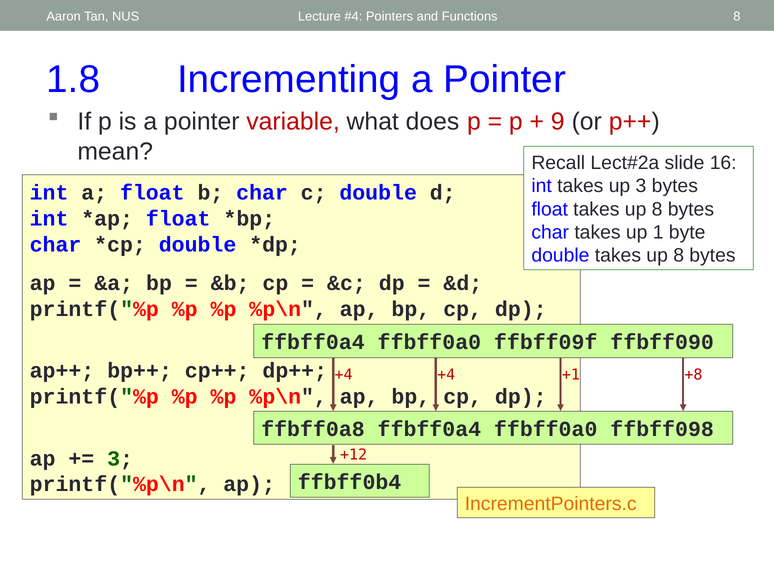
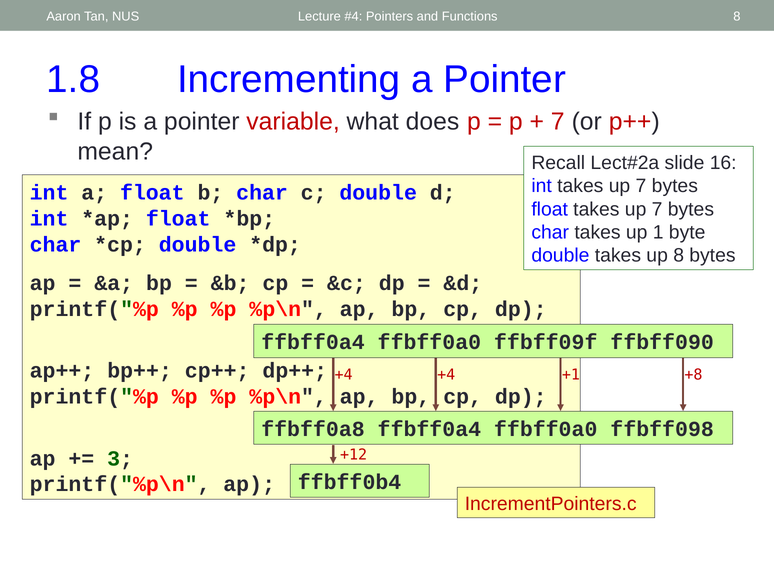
9 at (558, 122): 9 -> 7
int takes up 3: 3 -> 7
float takes up 8: 8 -> 7
IncrementPointers.c colour: orange -> red
